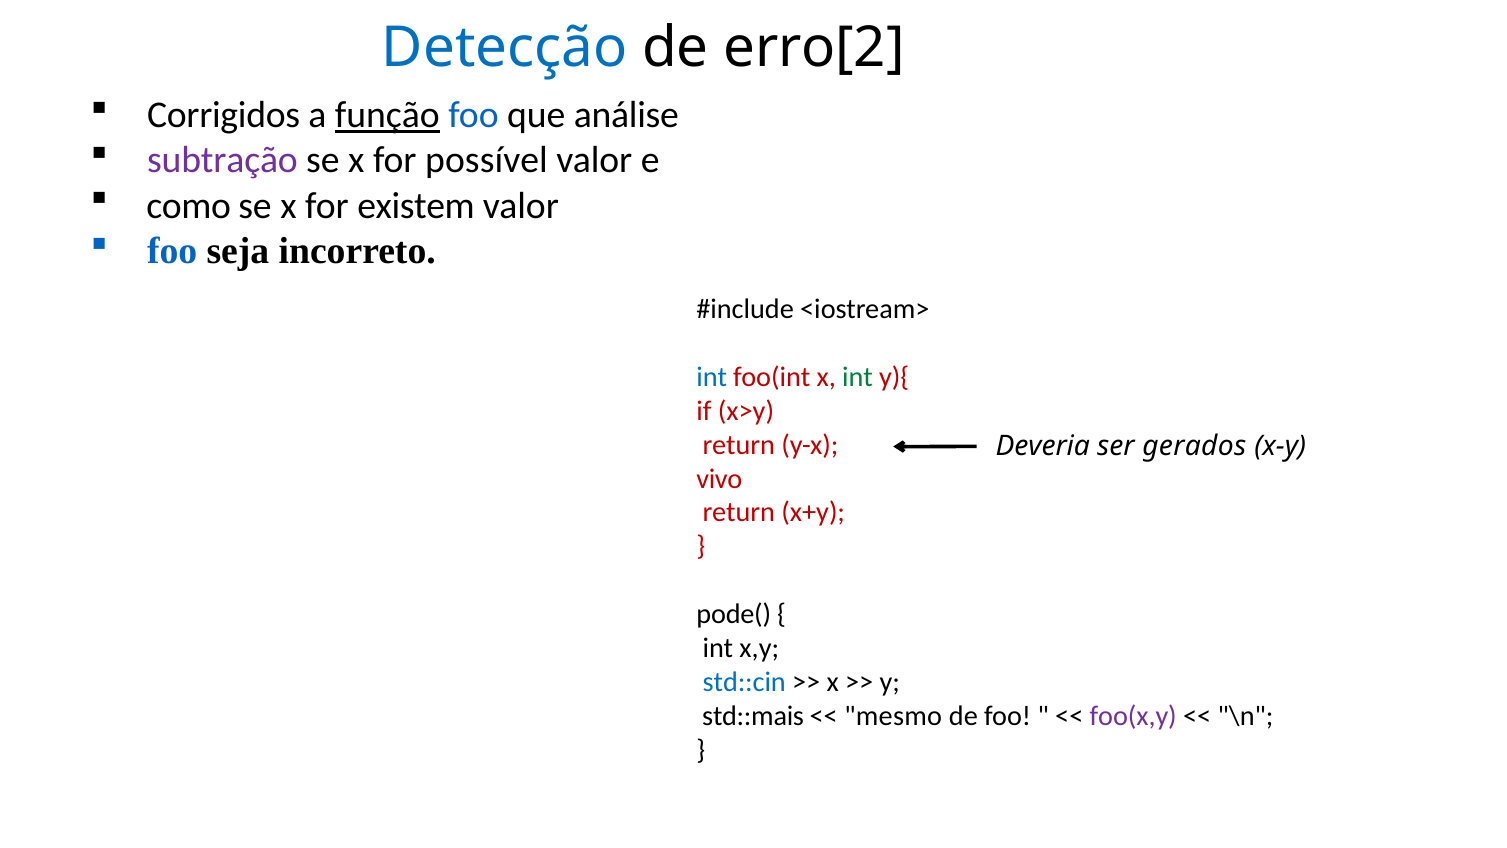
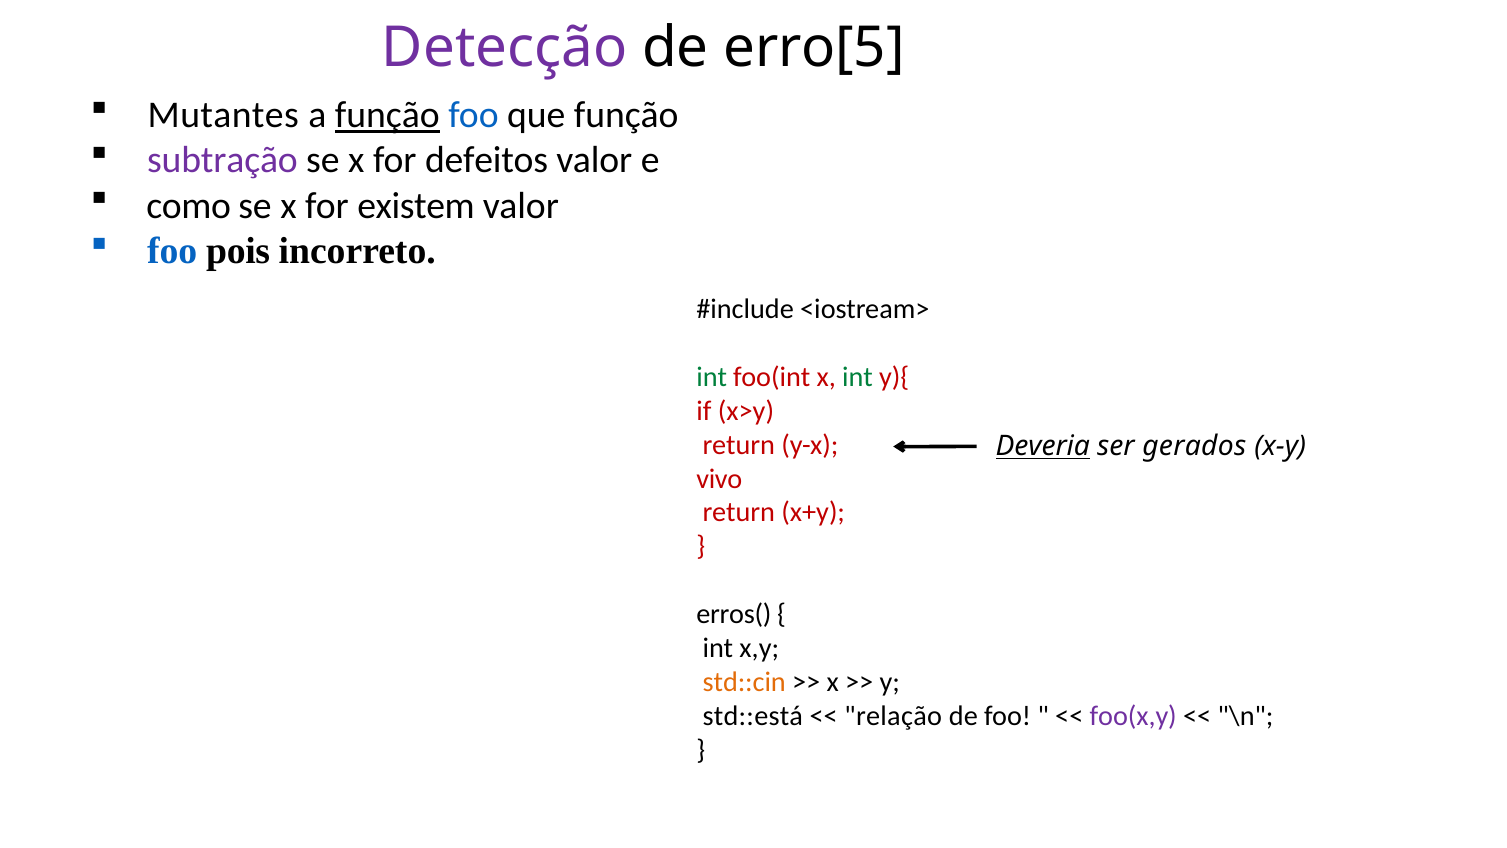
Detecção colour: blue -> purple
erro[2: erro[2 -> erro[5
Corrigidos: Corrigidos -> Mutantes
que análise: análise -> função
possível: possível -> defeitos
seja: seja -> pois
int at (712, 377) colour: blue -> green
Deveria underline: none -> present
pode(: pode( -> erros(
std::cin colour: blue -> orange
std::mais: std::mais -> std::está
mesmo: mesmo -> relação
